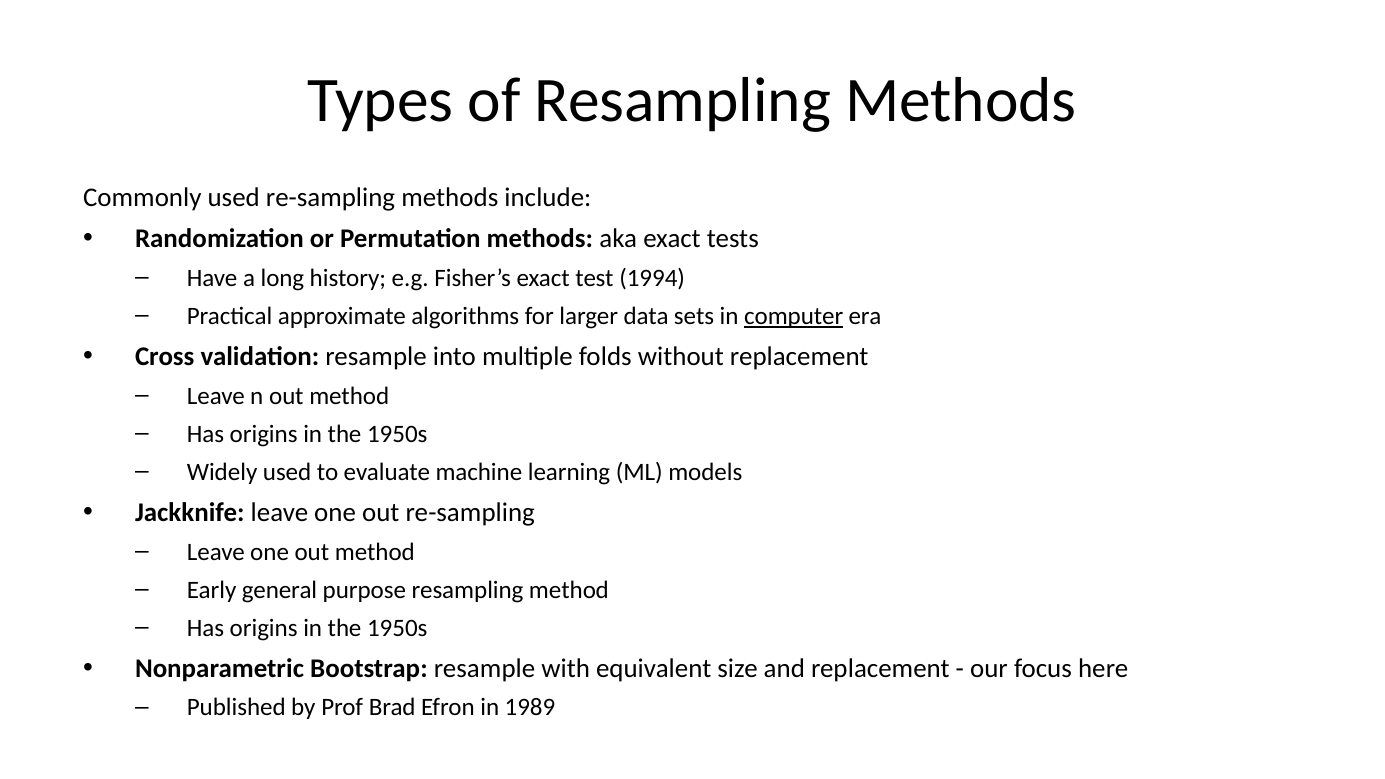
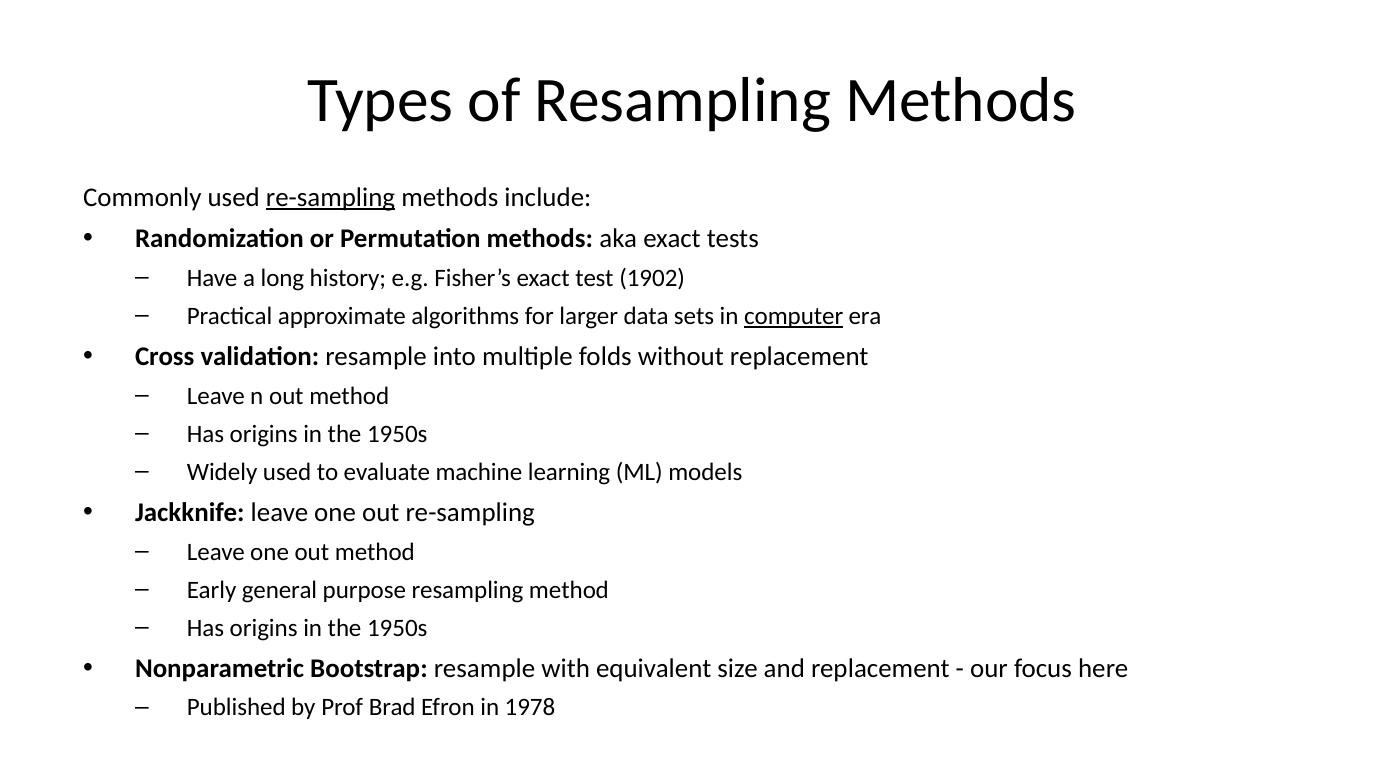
re-sampling at (331, 198) underline: none -> present
1994: 1994 -> 1902
1989: 1989 -> 1978
